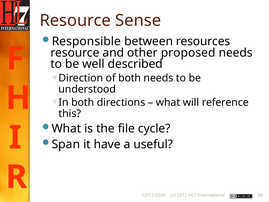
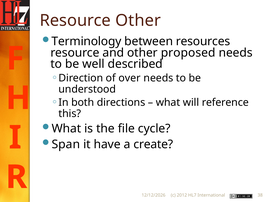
Resource Sense: Sense -> Other
Responsible: Responsible -> Terminology
of both: both -> over
useful: useful -> create
